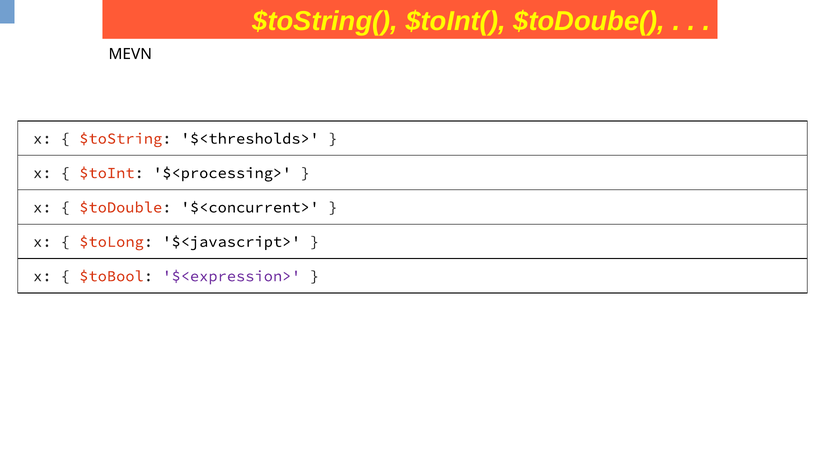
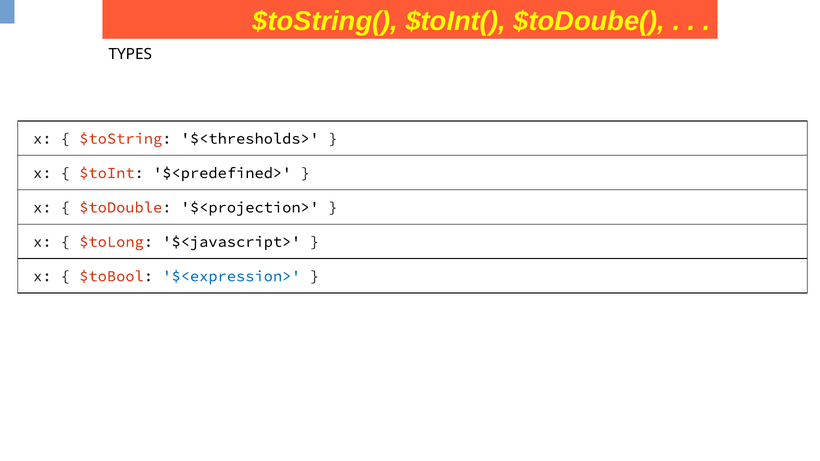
MEVN: MEVN -> TYPES
$<processing>: $<processing> -> $<predefined>
$<concurrent>: $<concurrent> -> $<projection>
$<expression> colour: purple -> blue
